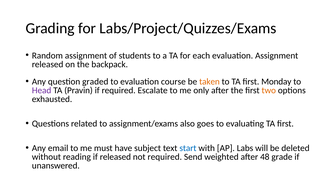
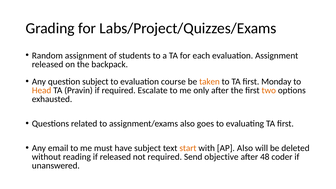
question graded: graded -> subject
Head colour: purple -> orange
start colour: blue -> orange
AP Labs: Labs -> Also
weighted: weighted -> objective
grade: grade -> coder
